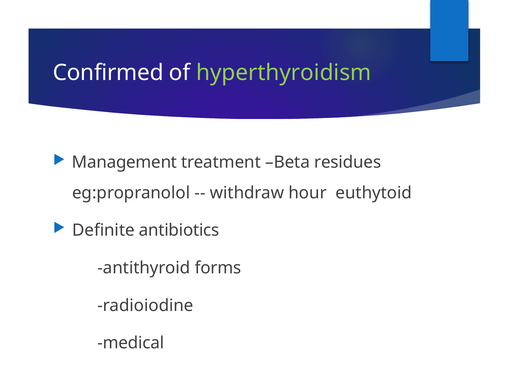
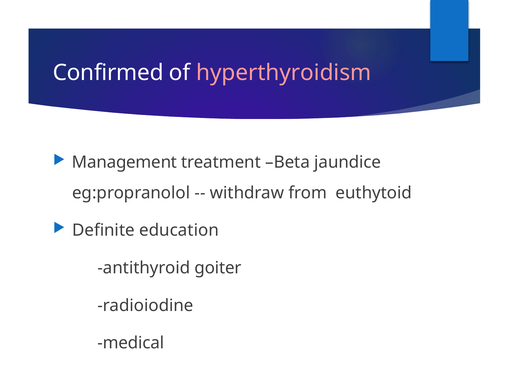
hyperthyroidism colour: light green -> pink
residues: residues -> jaundice
hour: hour -> from
antibiotics: antibiotics -> education
forms: forms -> goiter
